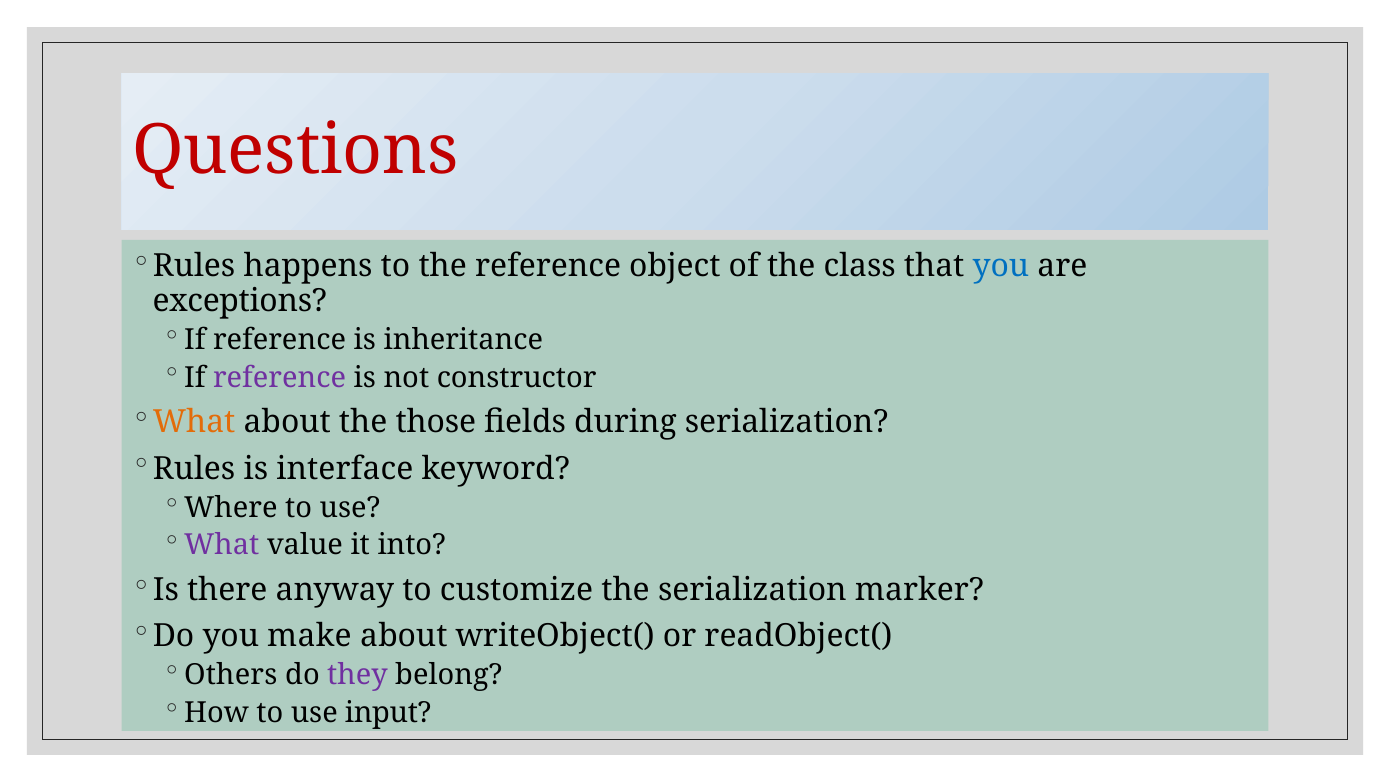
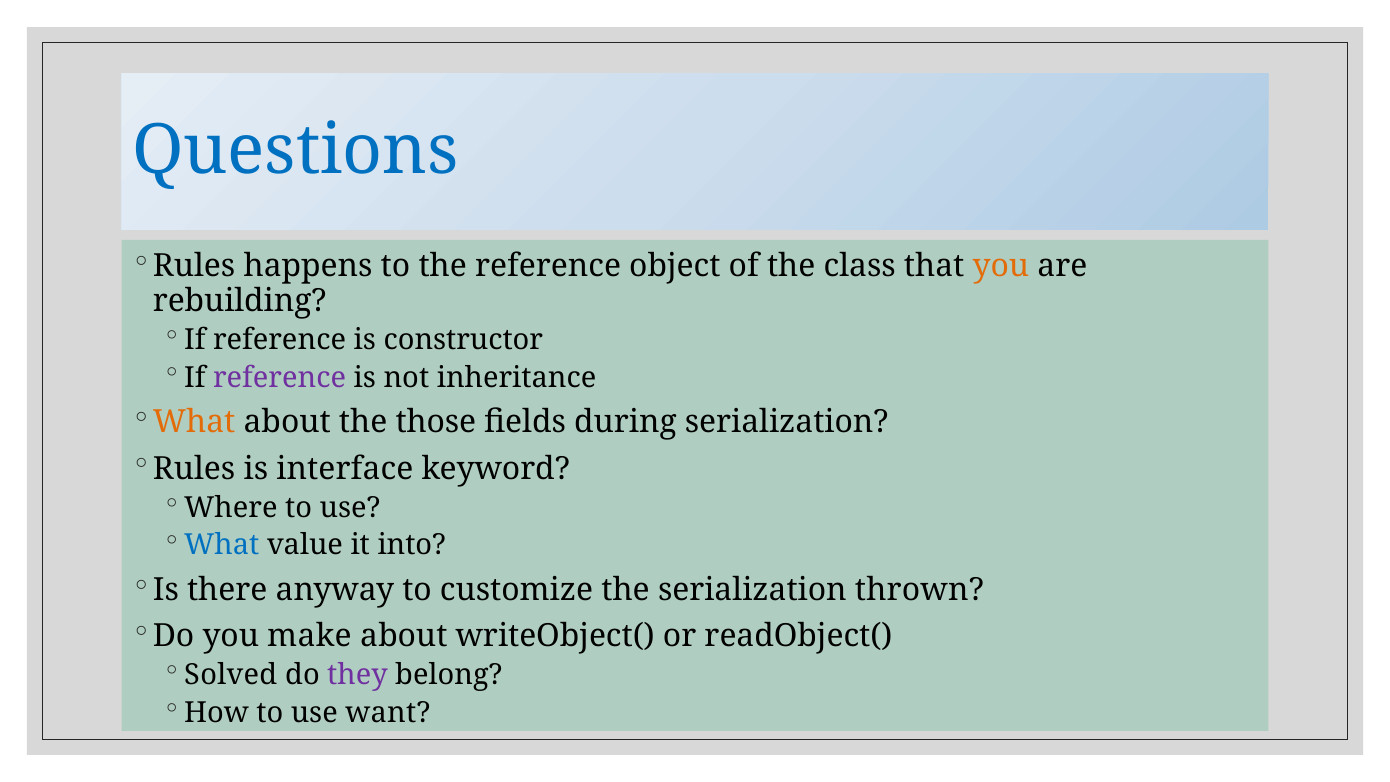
Questions colour: red -> blue
you at (1001, 266) colour: blue -> orange
exceptions: exceptions -> rebuilding
inheritance: inheritance -> constructor
constructor: constructor -> inheritance
What at (222, 545) colour: purple -> blue
marker: marker -> thrown
Others: Others -> Solved
input: input -> want
